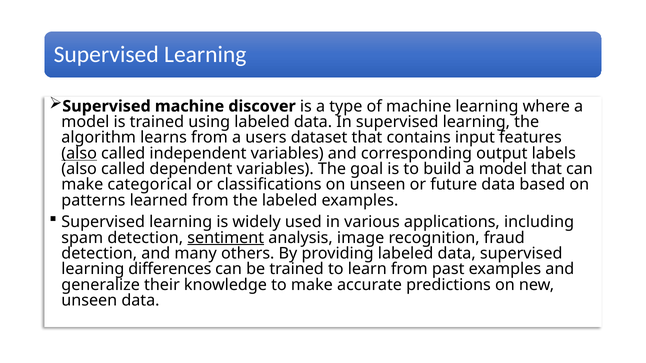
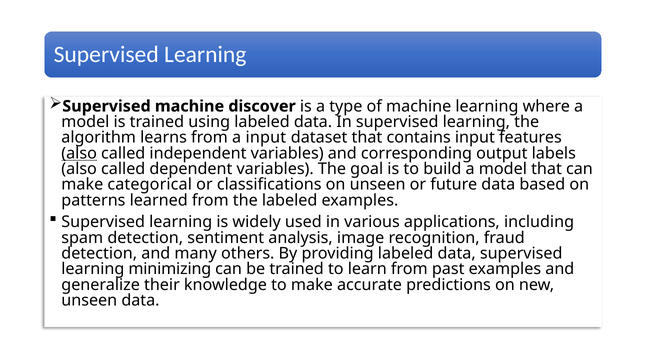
a users: users -> input
sentiment underline: present -> none
differences: differences -> minimizing
